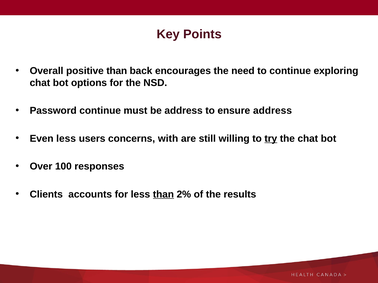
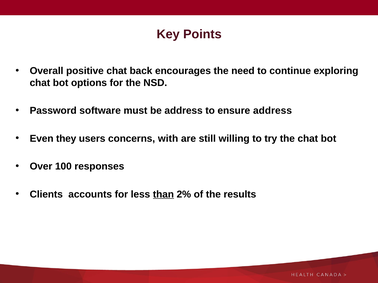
positive than: than -> chat
Password continue: continue -> software
Even less: less -> they
try underline: present -> none
